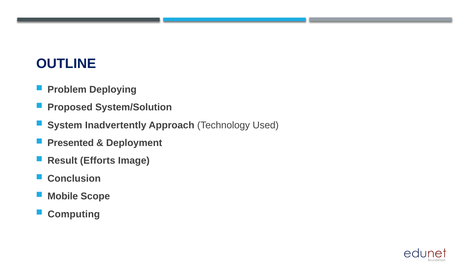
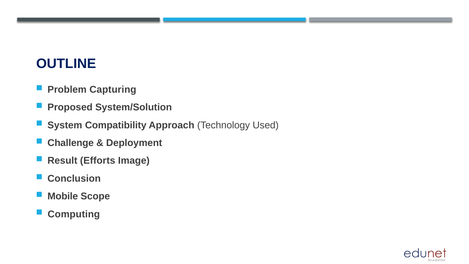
Deploying: Deploying -> Capturing
Inadvertently: Inadvertently -> Compatibility
Presented: Presented -> Challenge
